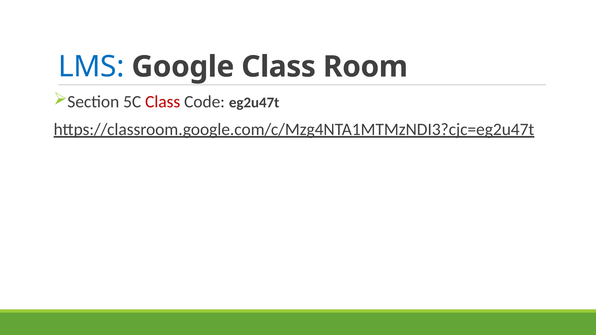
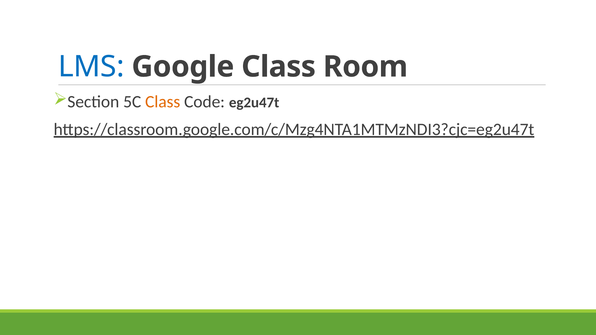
Class at (163, 102) colour: red -> orange
